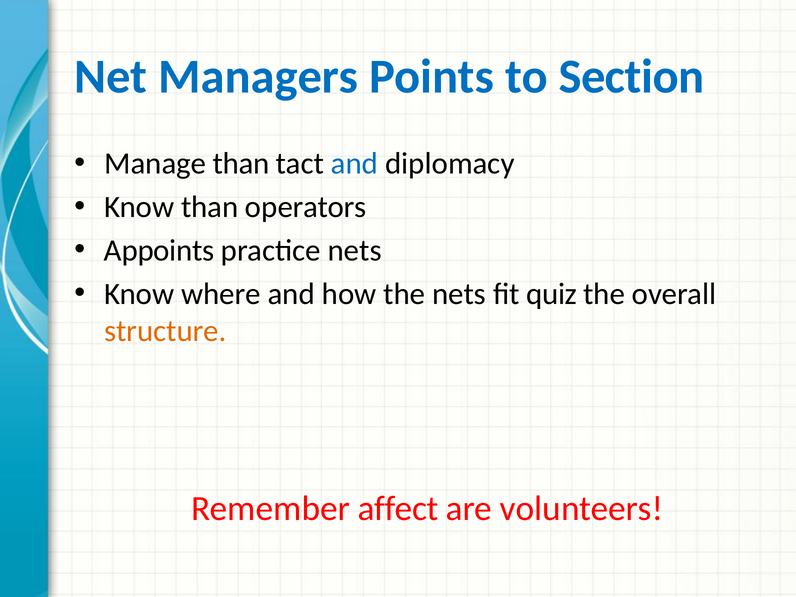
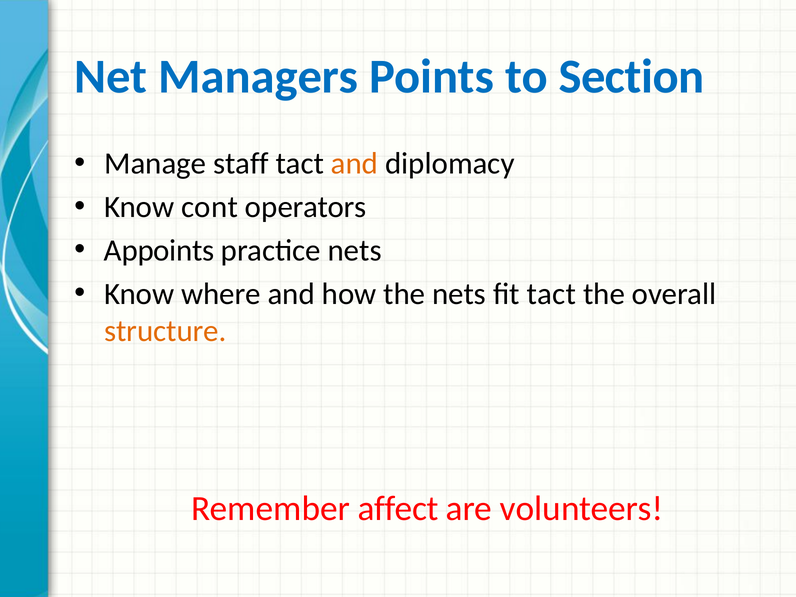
Manage than: than -> staff
and at (355, 164) colour: blue -> orange
Know than: than -> cont
fit quiz: quiz -> tact
